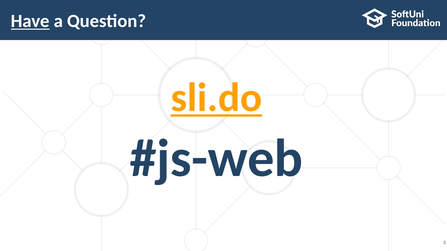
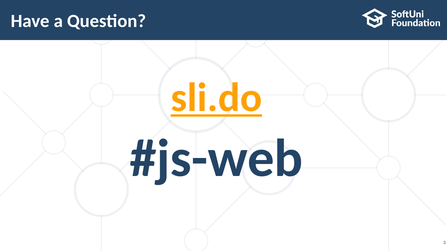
Have underline: present -> none
